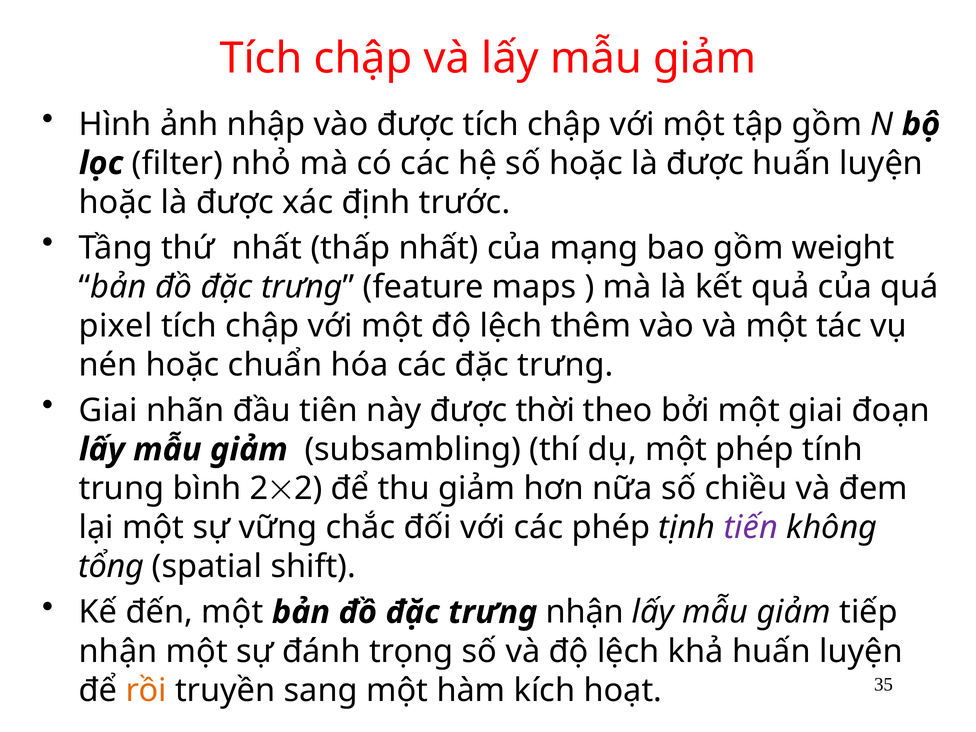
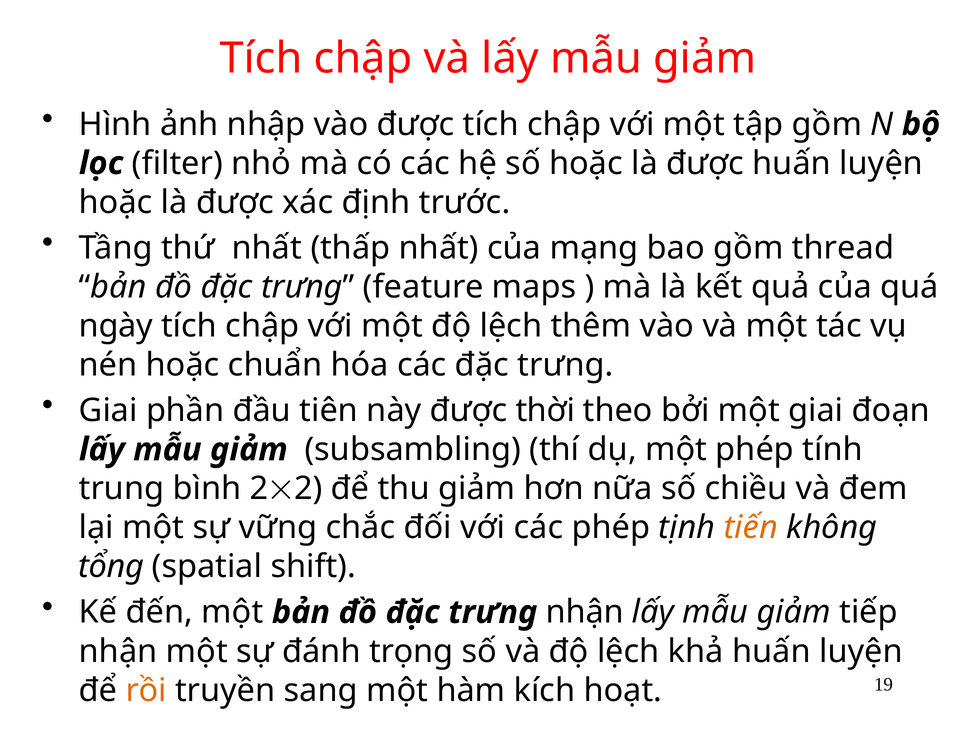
weight: weight -> thread
pixel: pixel -> ngày
nhãn: nhãn -> phần
tiến colour: purple -> orange
35: 35 -> 19
